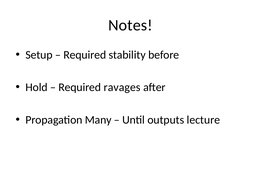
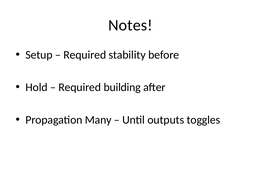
ravages: ravages -> building
lecture: lecture -> toggles
